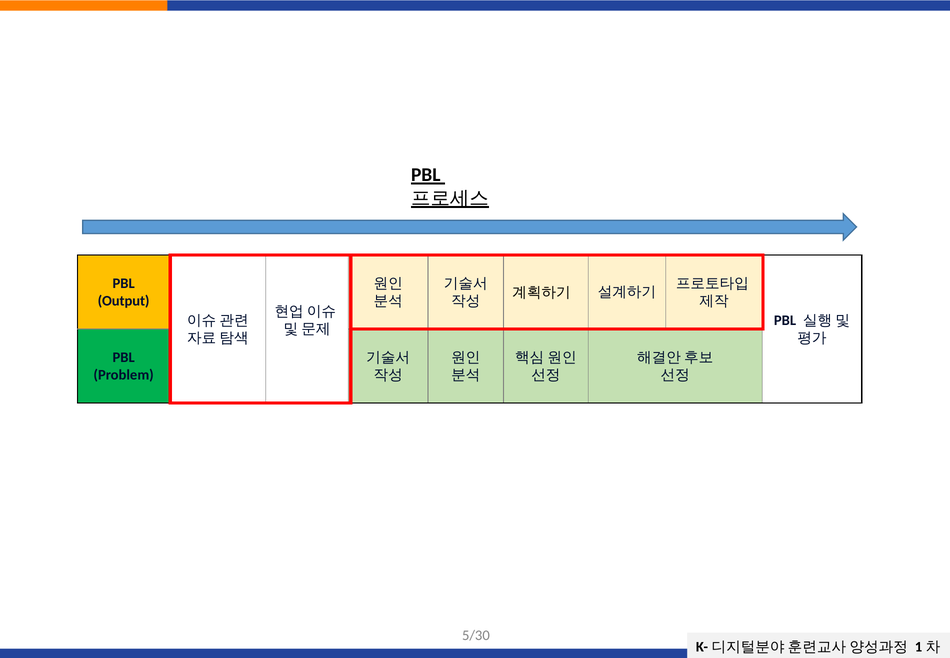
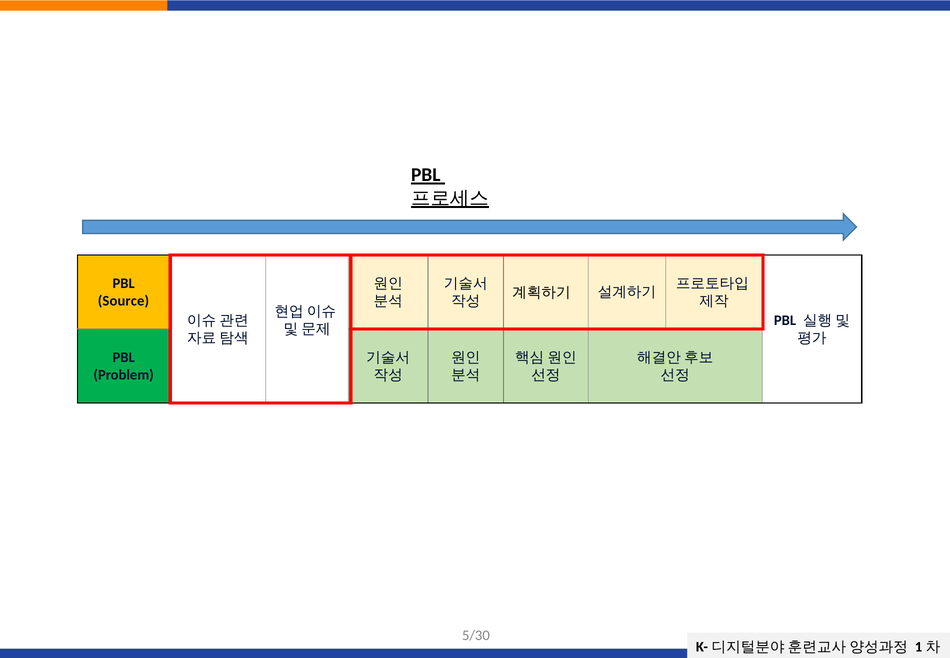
Output: Output -> Source
